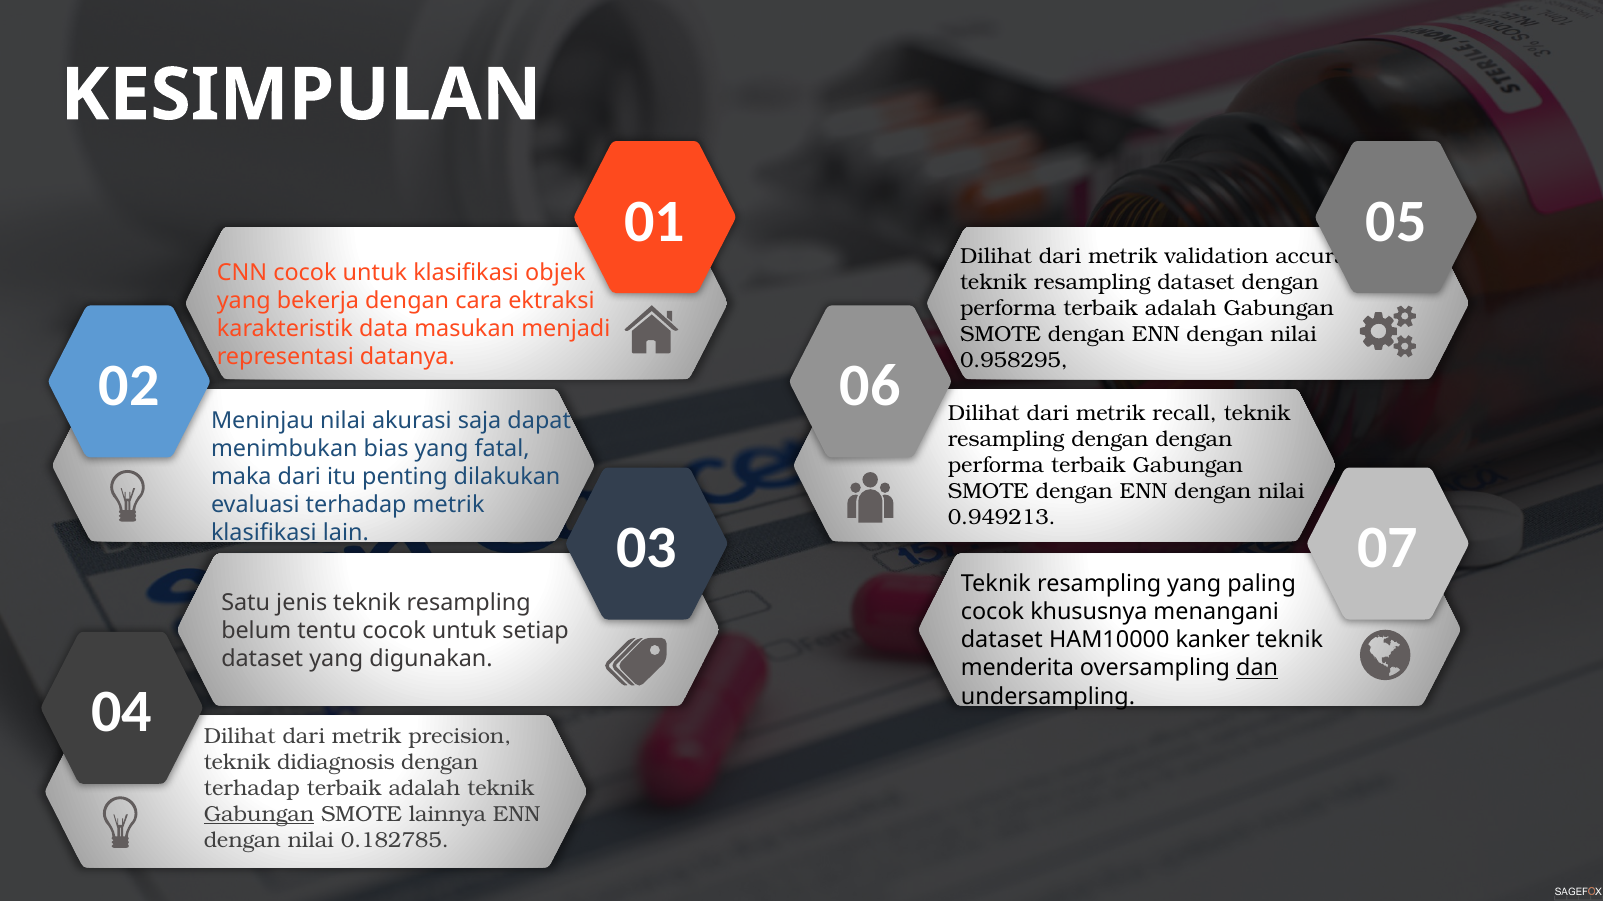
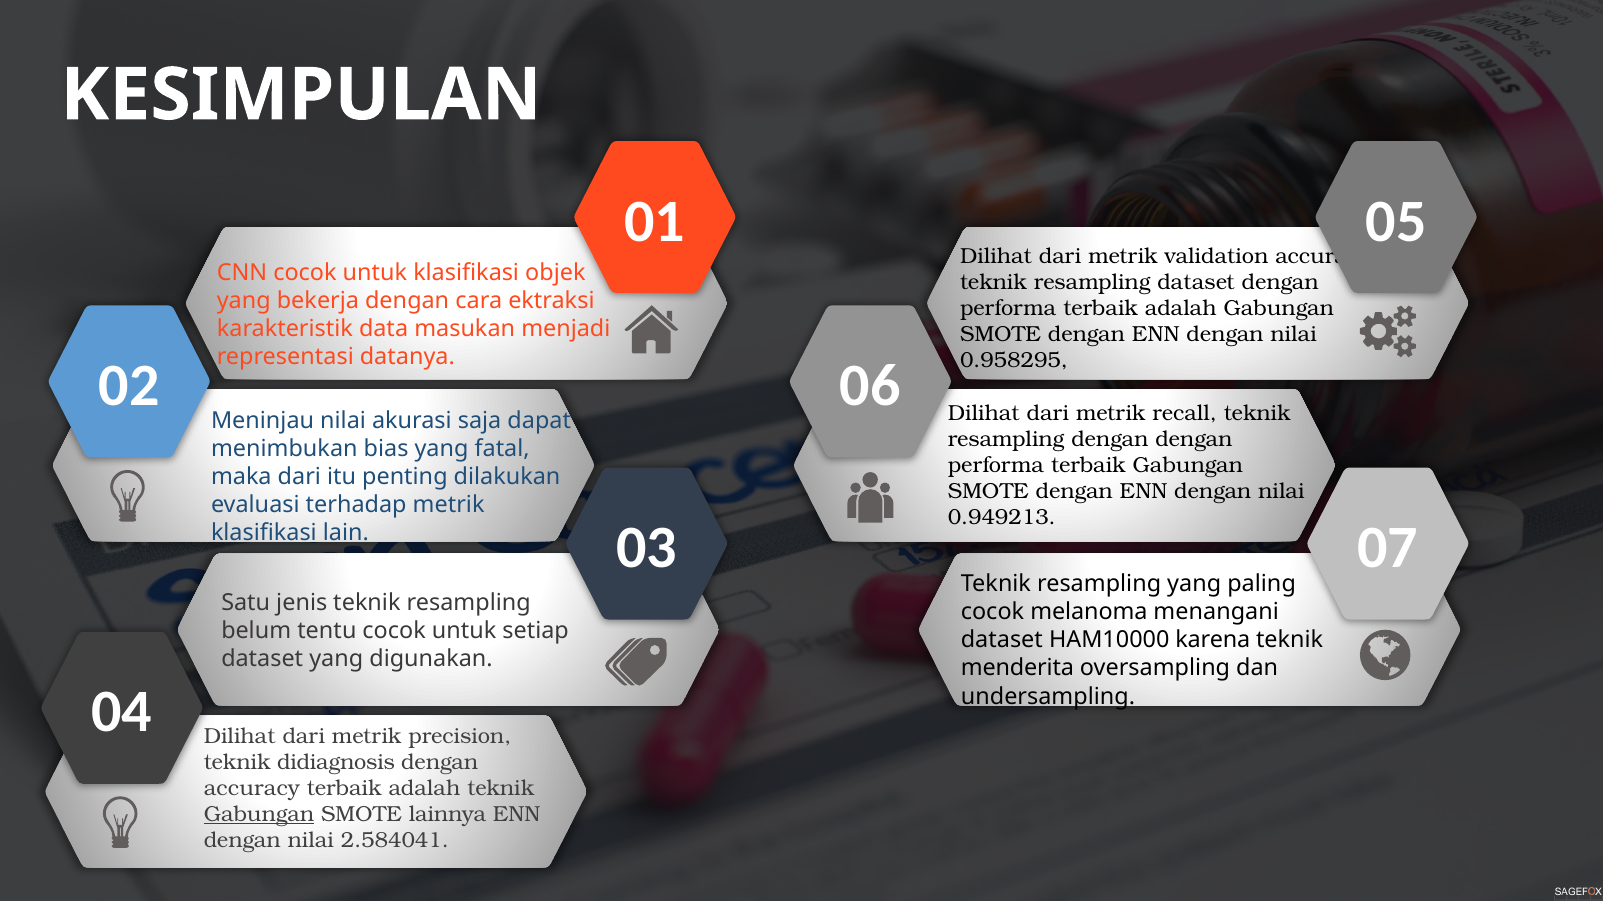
khususnya: khususnya -> melanoma
kanker: kanker -> karena
dan underline: present -> none
terhadap at (252, 789): terhadap -> accuracy
0.182785: 0.182785 -> 2.584041
